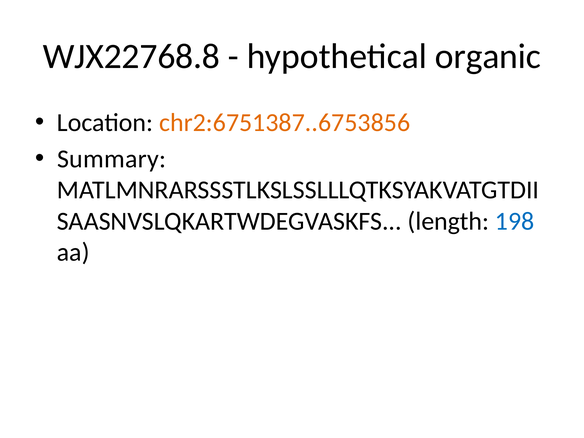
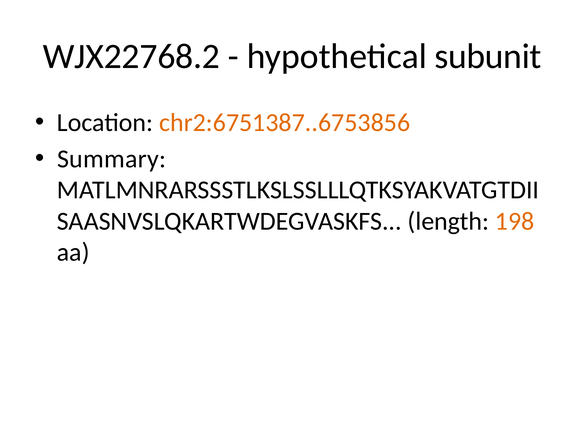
WJX22768.8: WJX22768.8 -> WJX22768.2
organic: organic -> subunit
198 colour: blue -> orange
